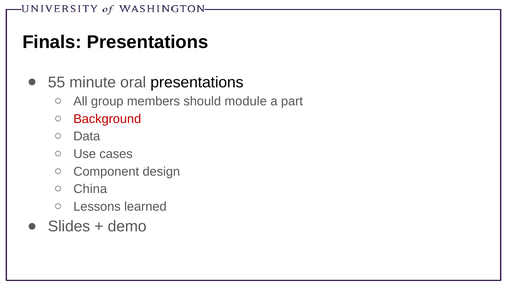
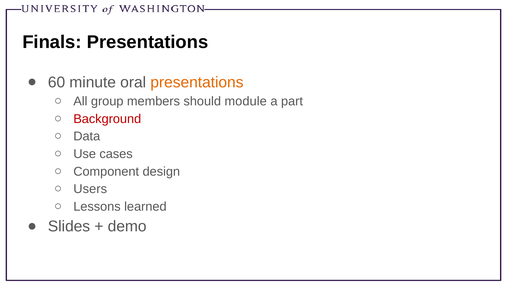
55: 55 -> 60
presentations at (197, 82) colour: black -> orange
China: China -> Users
